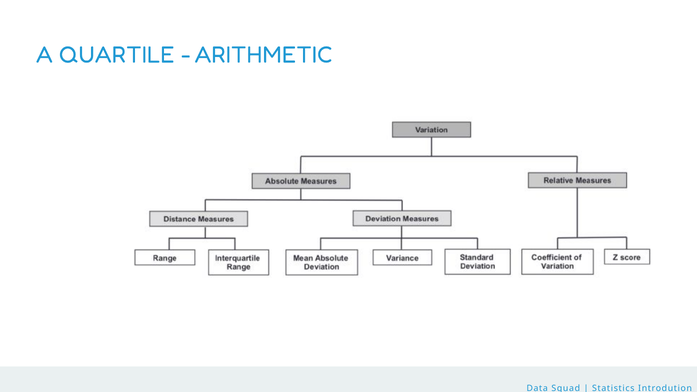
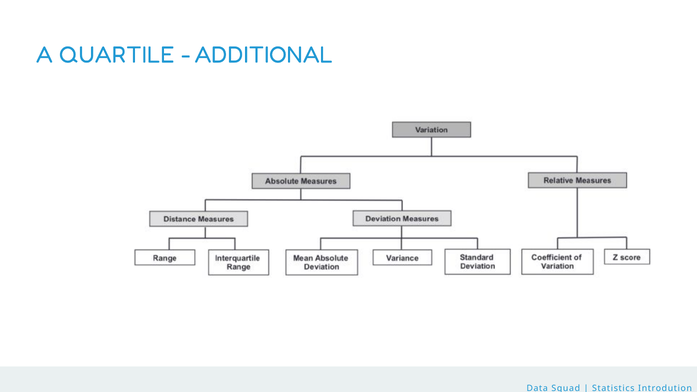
ARITHMETIC: ARITHMETIC -> ADDITIONAL
